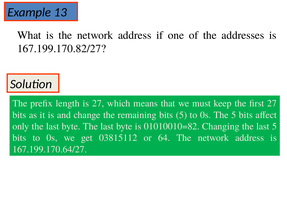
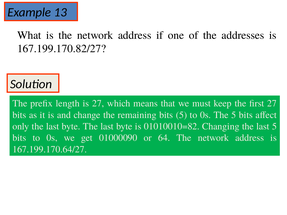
03815112: 03815112 -> 01000090
